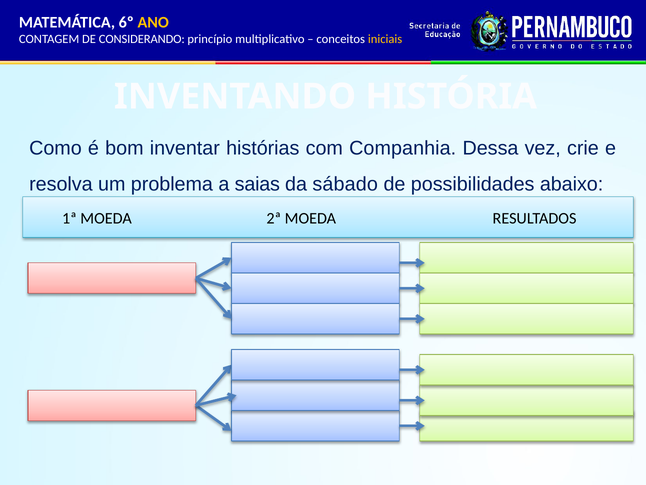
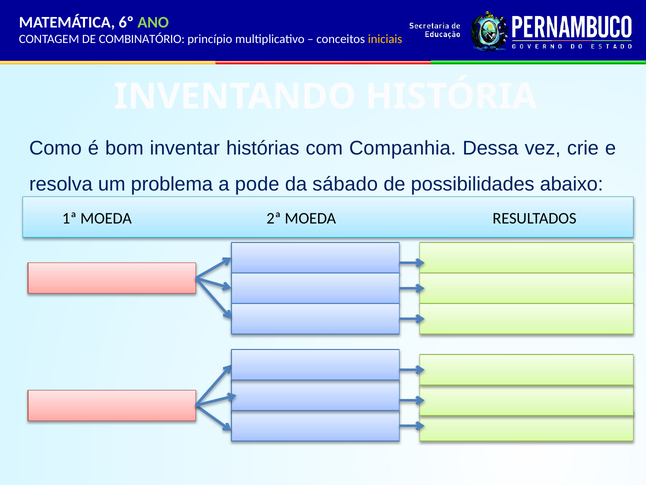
ANO colour: yellow -> light green
CONSIDERANDO: CONSIDERANDO -> COMBINATÓRIO
saias: saias -> pode
